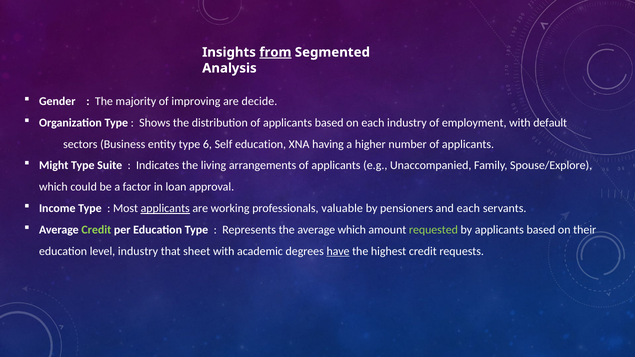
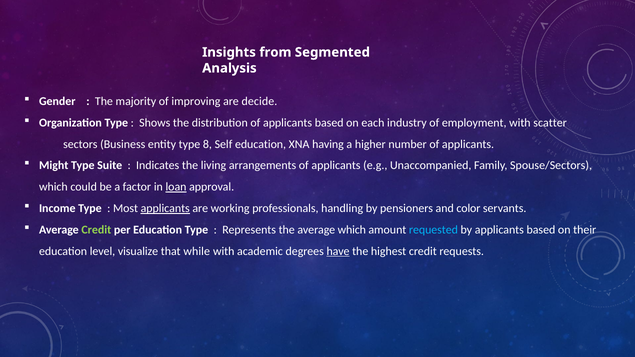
from underline: present -> none
default: default -> scatter
6: 6 -> 8
Spouse/Explore: Spouse/Explore -> Spouse/Sectors
loan underline: none -> present
valuable: valuable -> handling
and each: each -> color
requested colour: light green -> light blue
level industry: industry -> visualize
sheet: sheet -> while
